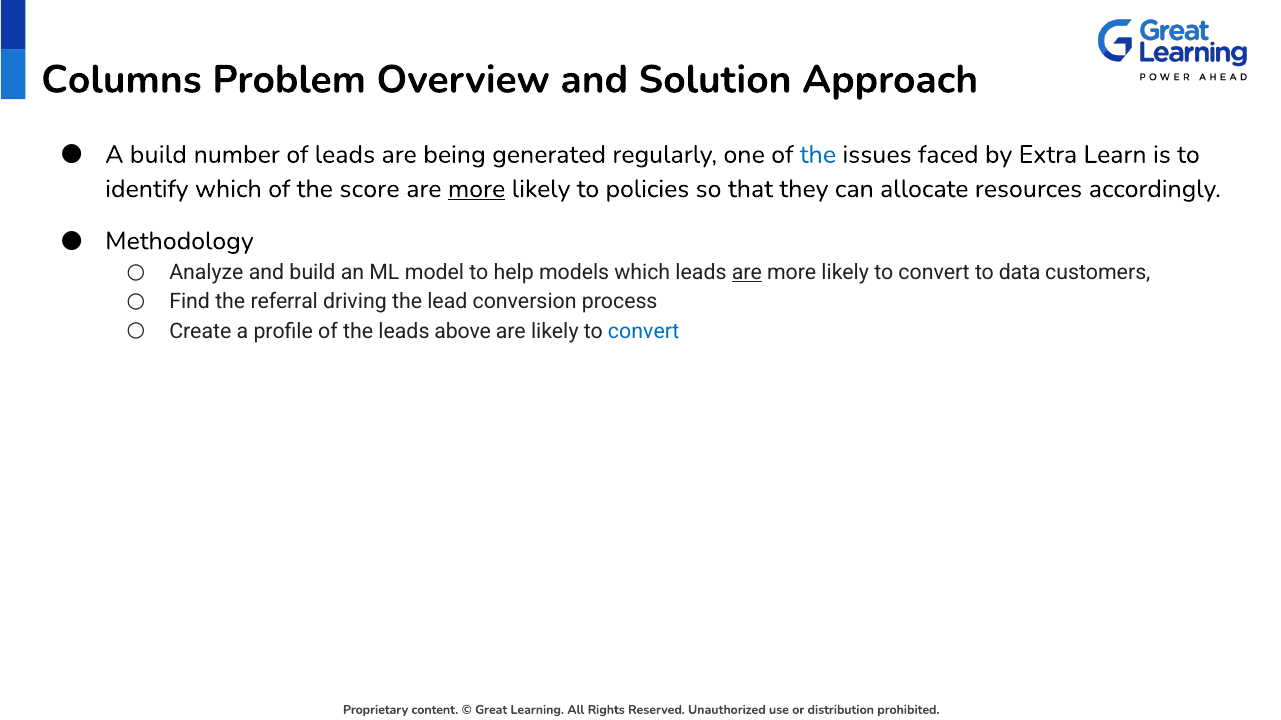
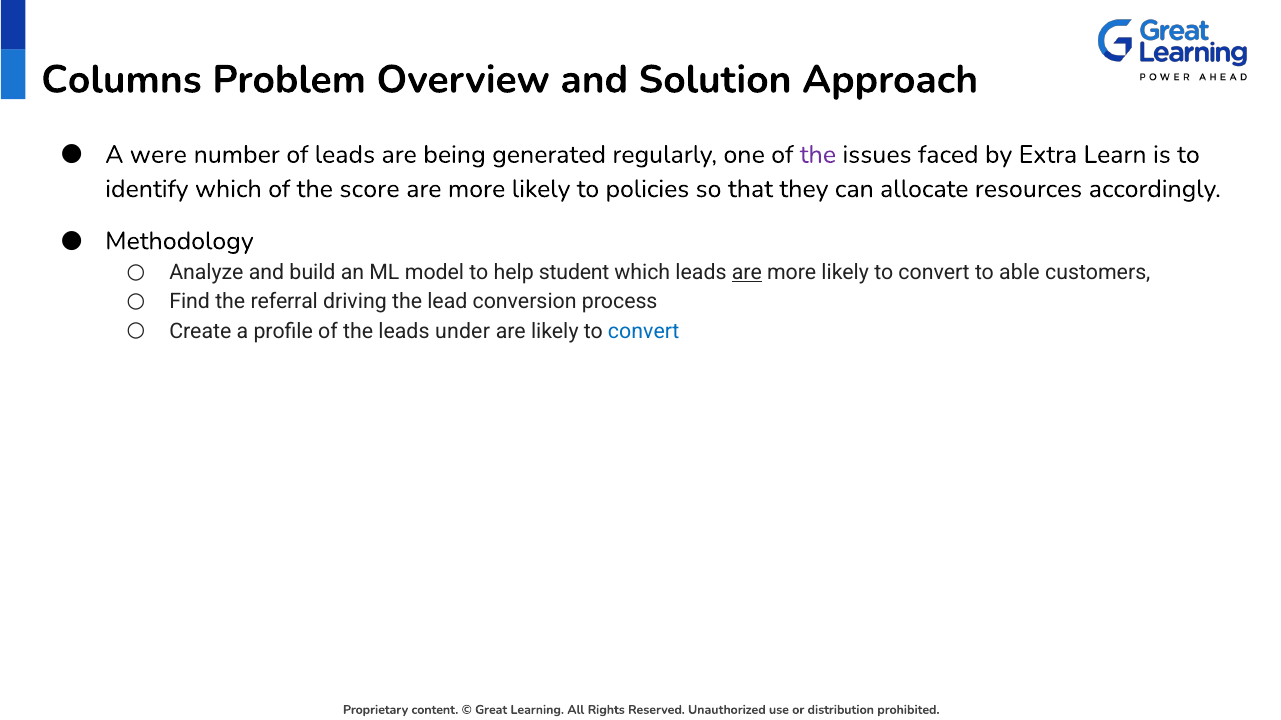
A build: build -> were
the at (818, 155) colour: blue -> purple
more at (477, 189) underline: present -> none
models: models -> student
data: data -> able
above: above -> under
